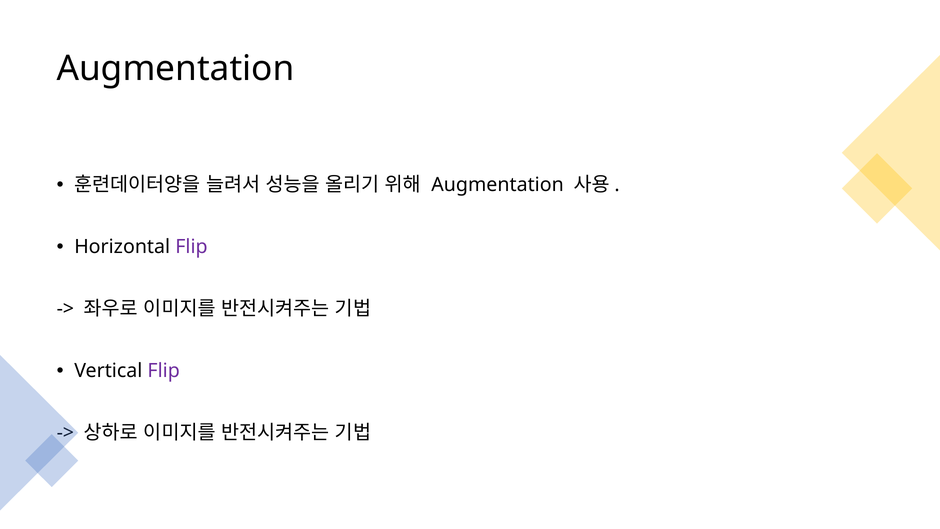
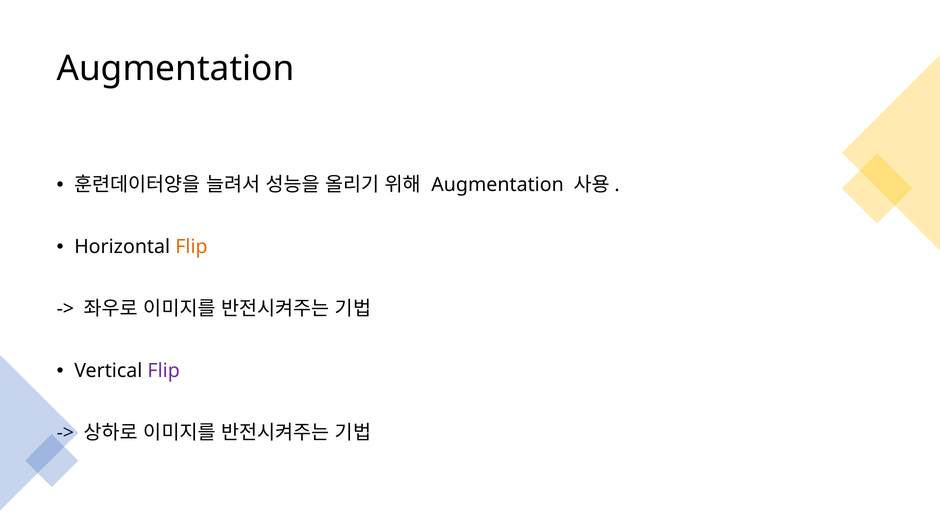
Flip at (191, 247) colour: purple -> orange
